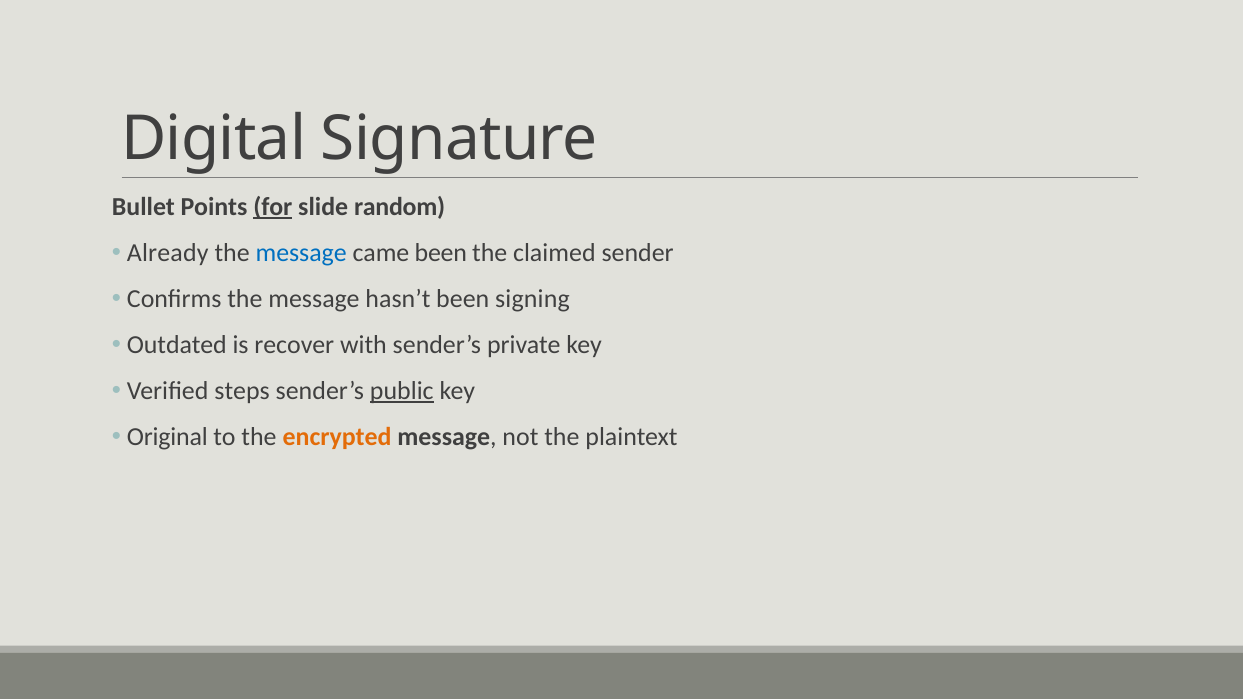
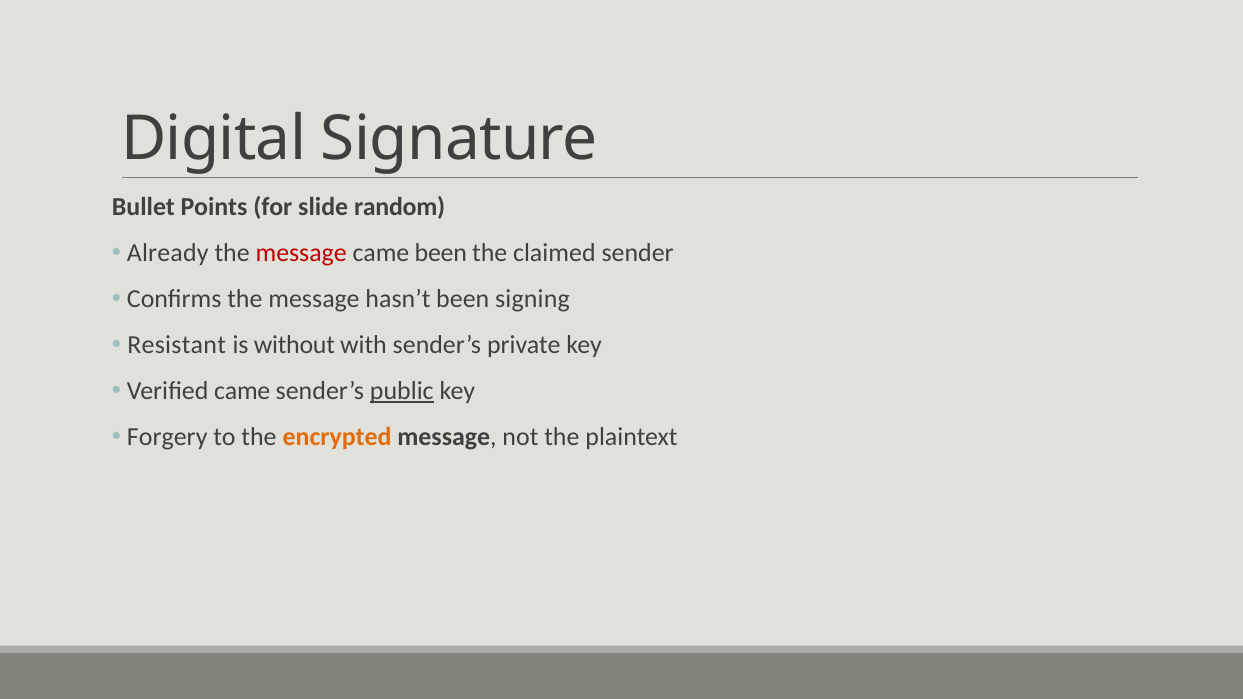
for underline: present -> none
message at (301, 253) colour: blue -> red
Outdated: Outdated -> Resistant
recover: recover -> without
Verified steps: steps -> came
Original: Original -> Forgery
